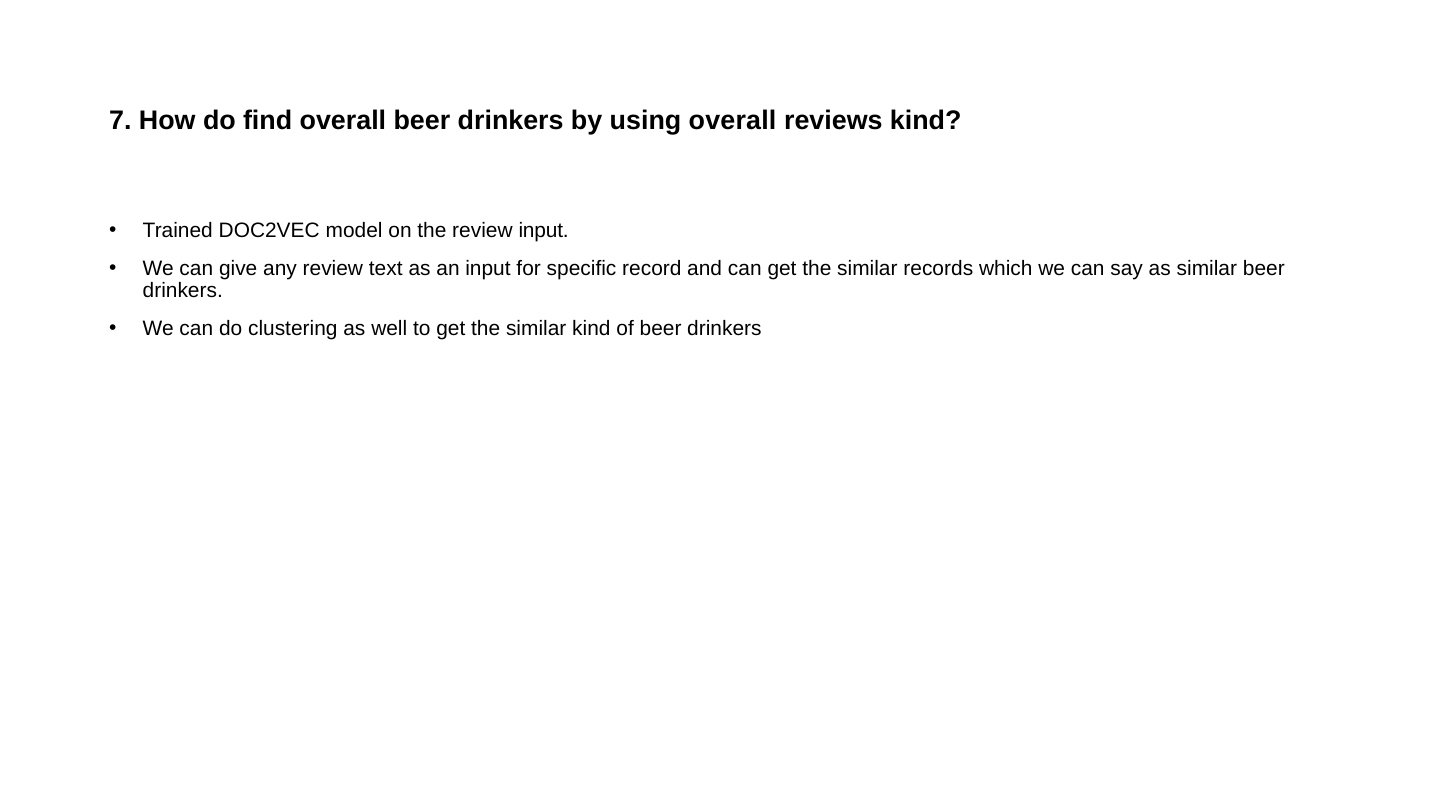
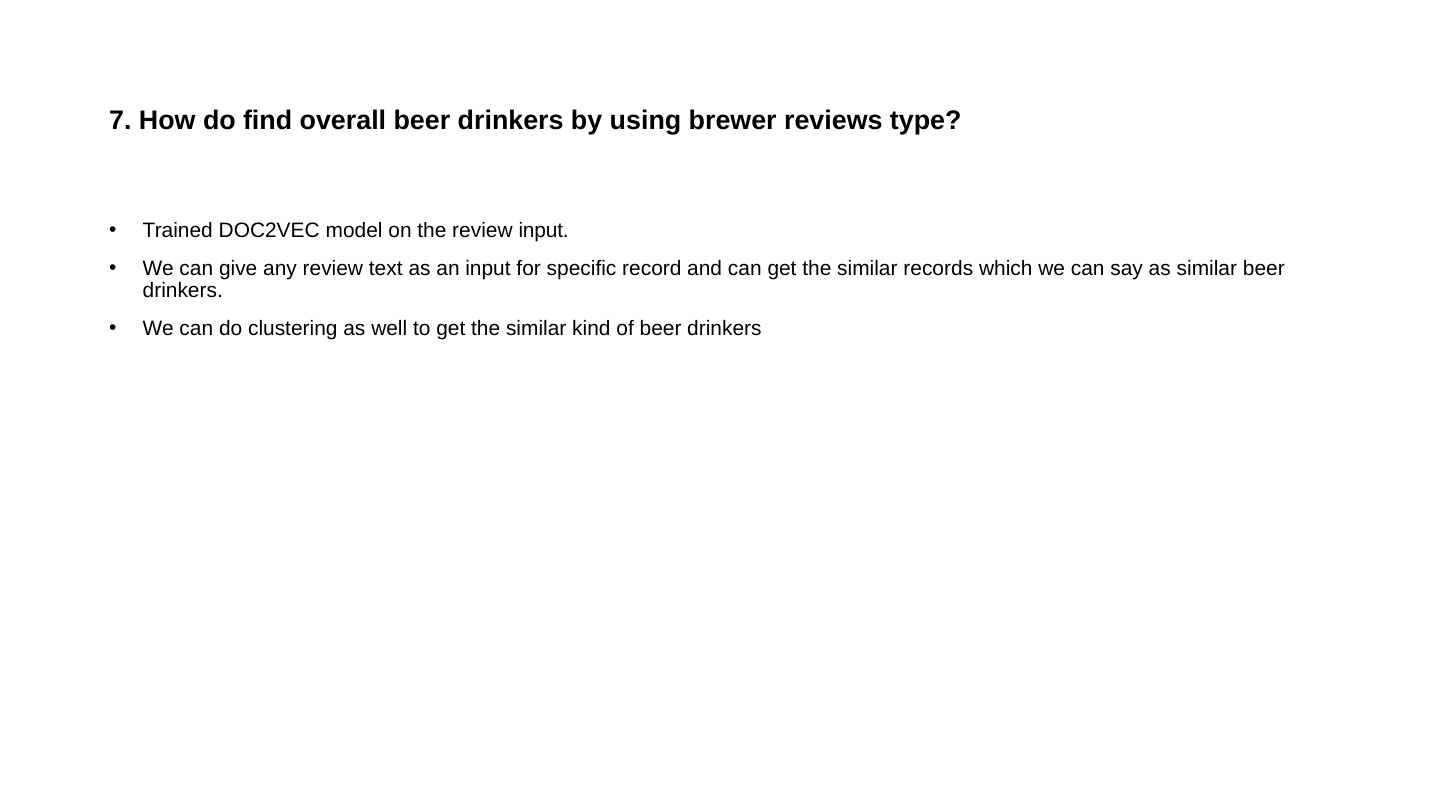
using overall: overall -> brewer
reviews kind: kind -> type
